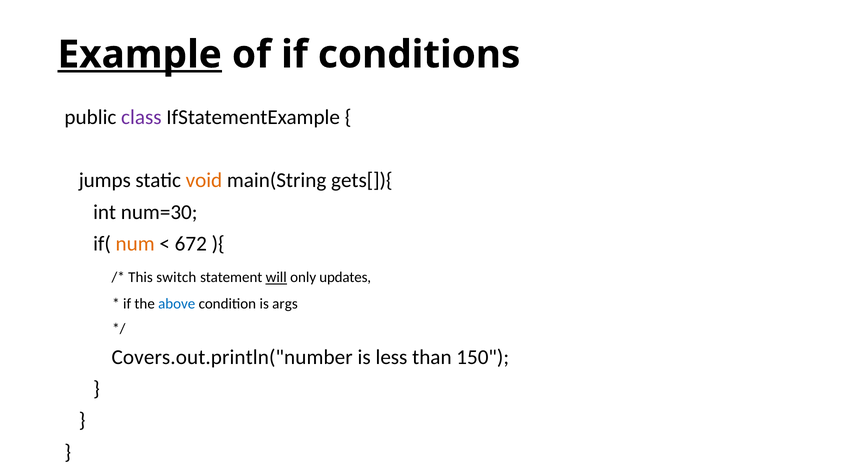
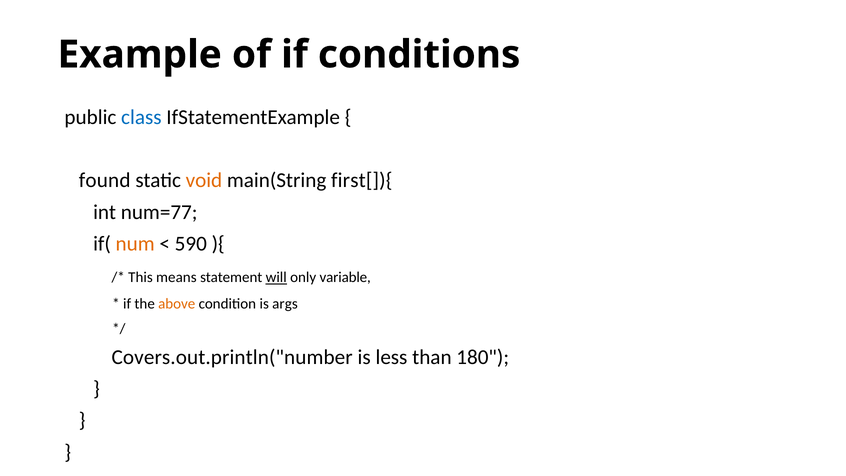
Example underline: present -> none
class colour: purple -> blue
jumps: jumps -> found
gets[]){: gets[]){ -> first[]){
num=30: num=30 -> num=77
672: 672 -> 590
switch: switch -> means
updates: updates -> variable
above colour: blue -> orange
150: 150 -> 180
